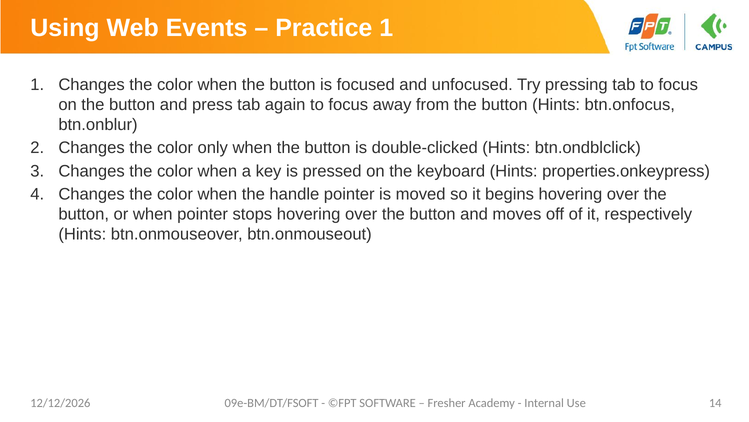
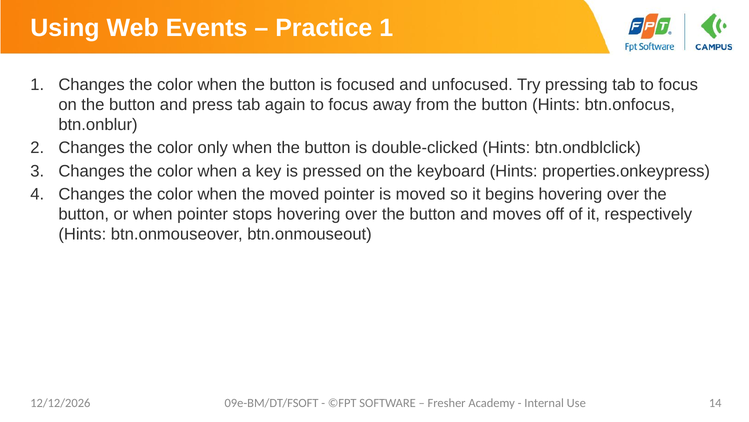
the handle: handle -> moved
